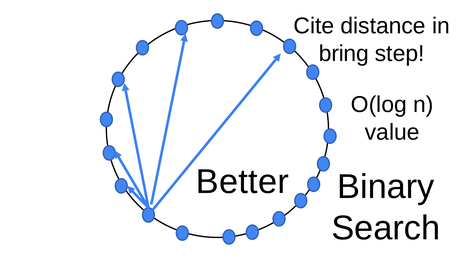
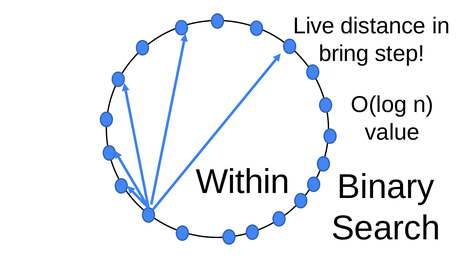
Cite: Cite -> Live
Better: Better -> Within
